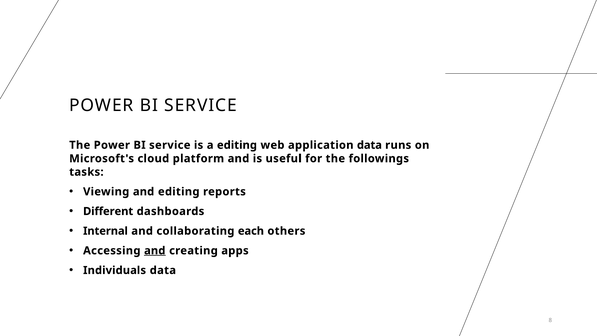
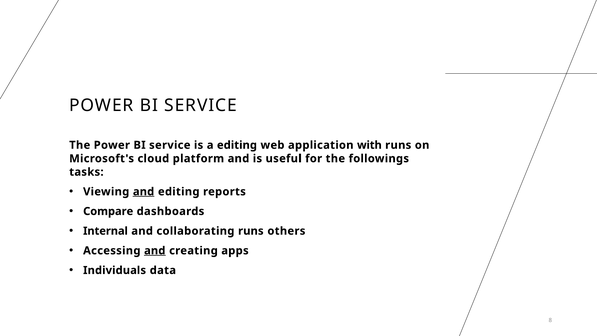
application data: data -> with
and at (144, 192) underline: none -> present
Different: Different -> Compare
collaborating each: each -> runs
